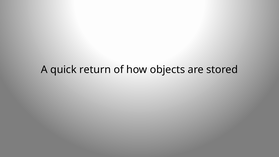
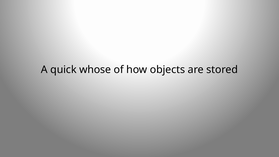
return: return -> whose
